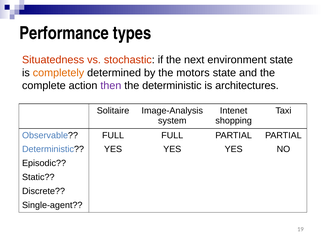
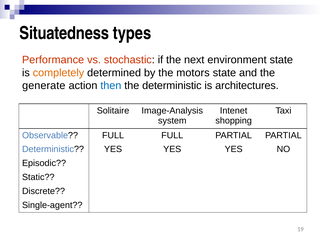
Performance: Performance -> Situatedness
Situatedness: Situatedness -> Performance
complete: complete -> generate
then colour: purple -> blue
